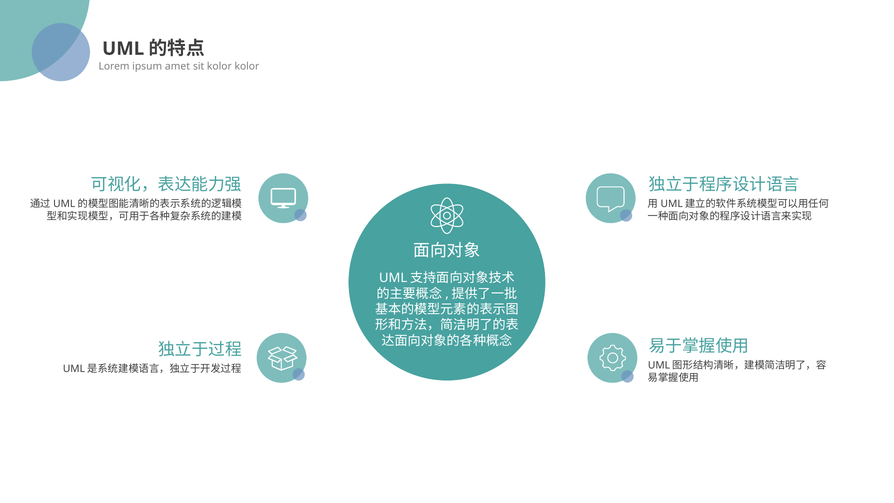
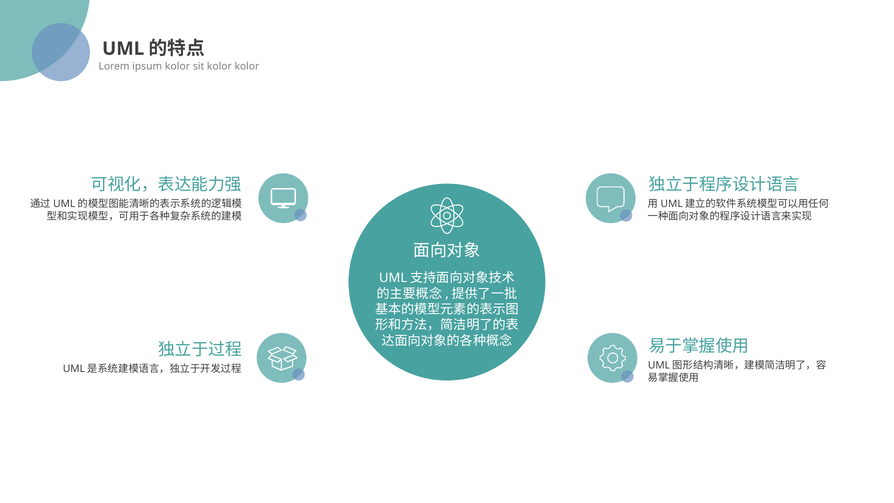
ipsum amet: amet -> kolor
